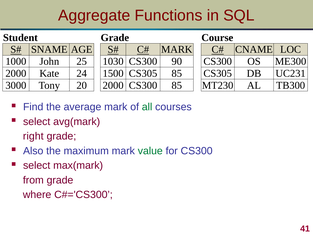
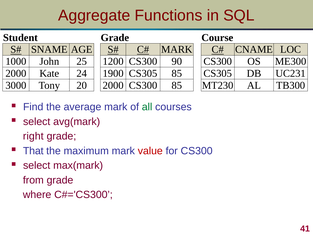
1030: 1030 -> 1200
1500: 1500 -> 1900
Also: Also -> That
value colour: green -> red
